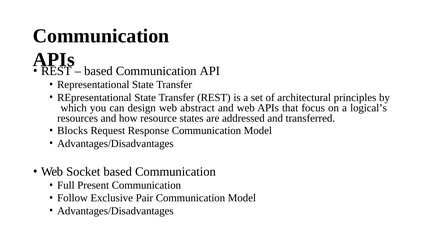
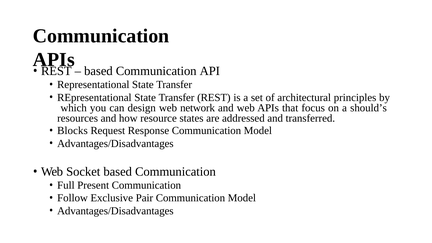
abstract: abstract -> network
logical’s: logical’s -> should’s
